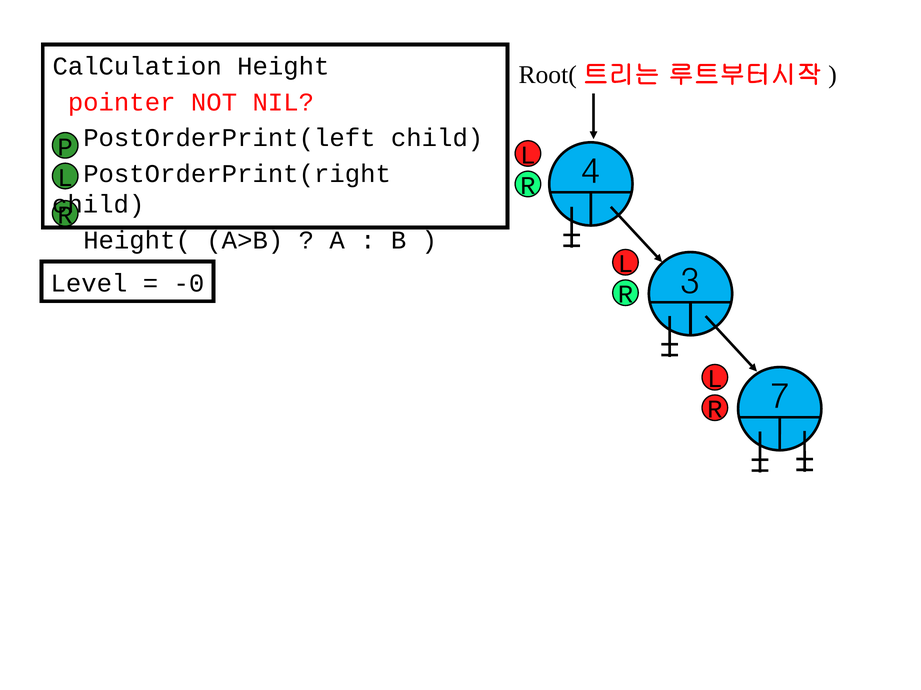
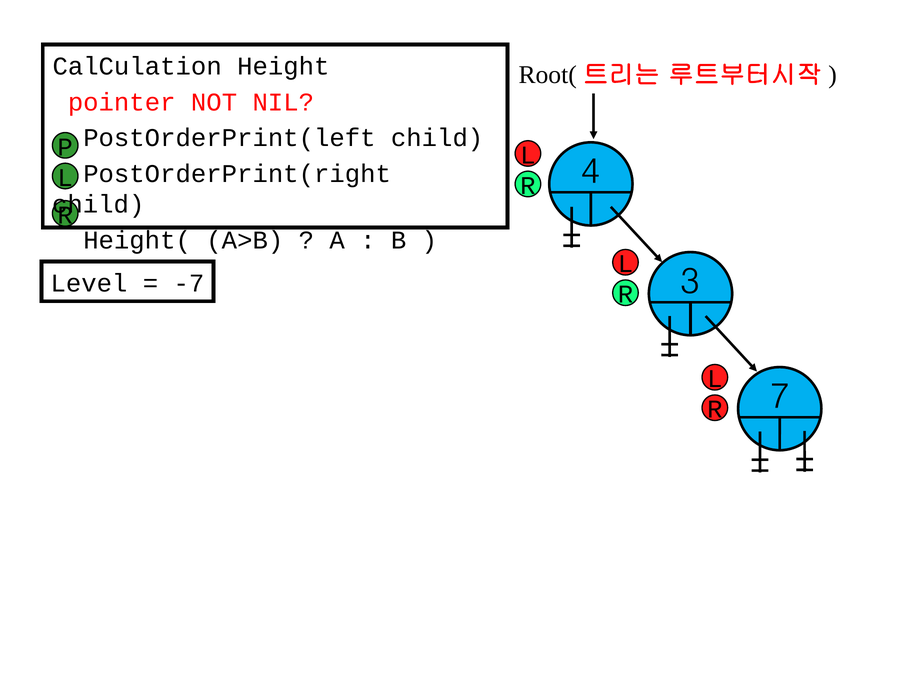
-0: -0 -> -7
